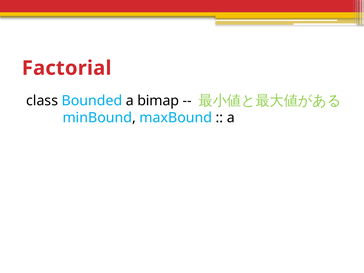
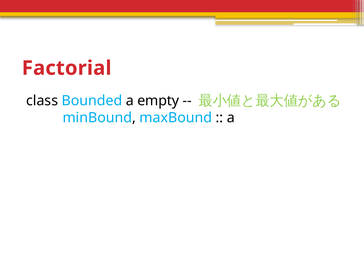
bimap: bimap -> empty
